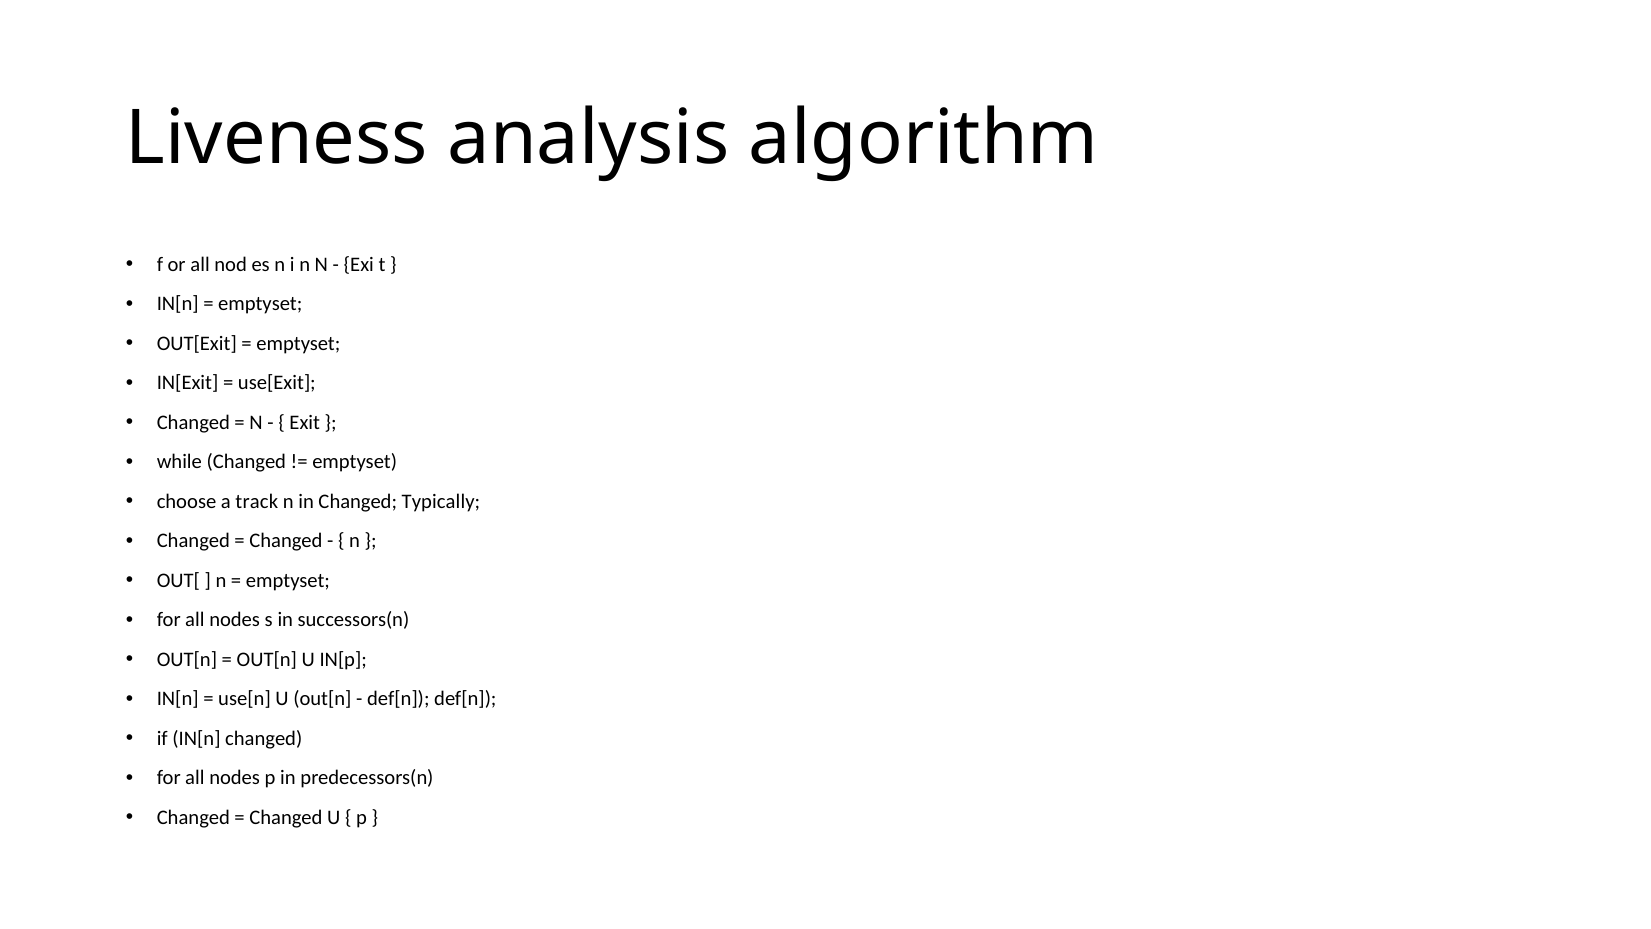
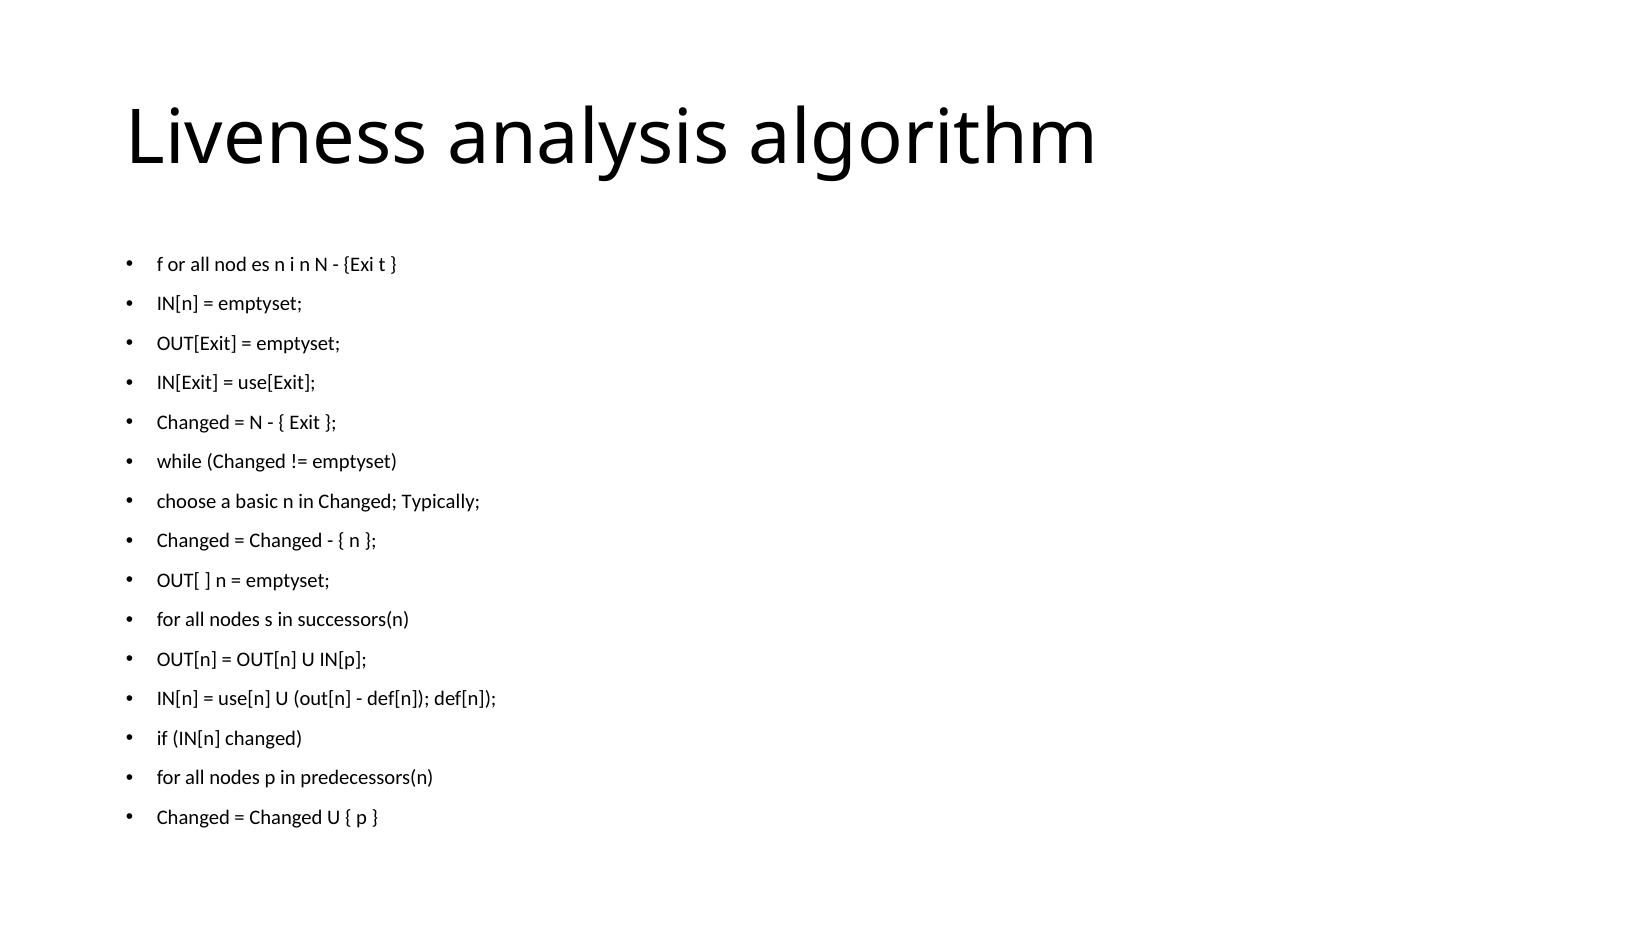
track: track -> basic
